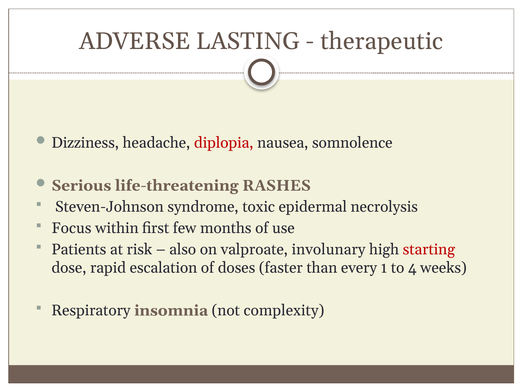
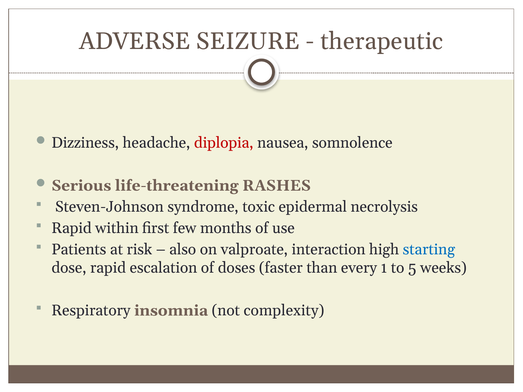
LASTING: LASTING -> SEIZURE
Focus at (71, 228): Focus -> Rapid
involunary: involunary -> interaction
starting colour: red -> blue
4: 4 -> 5
